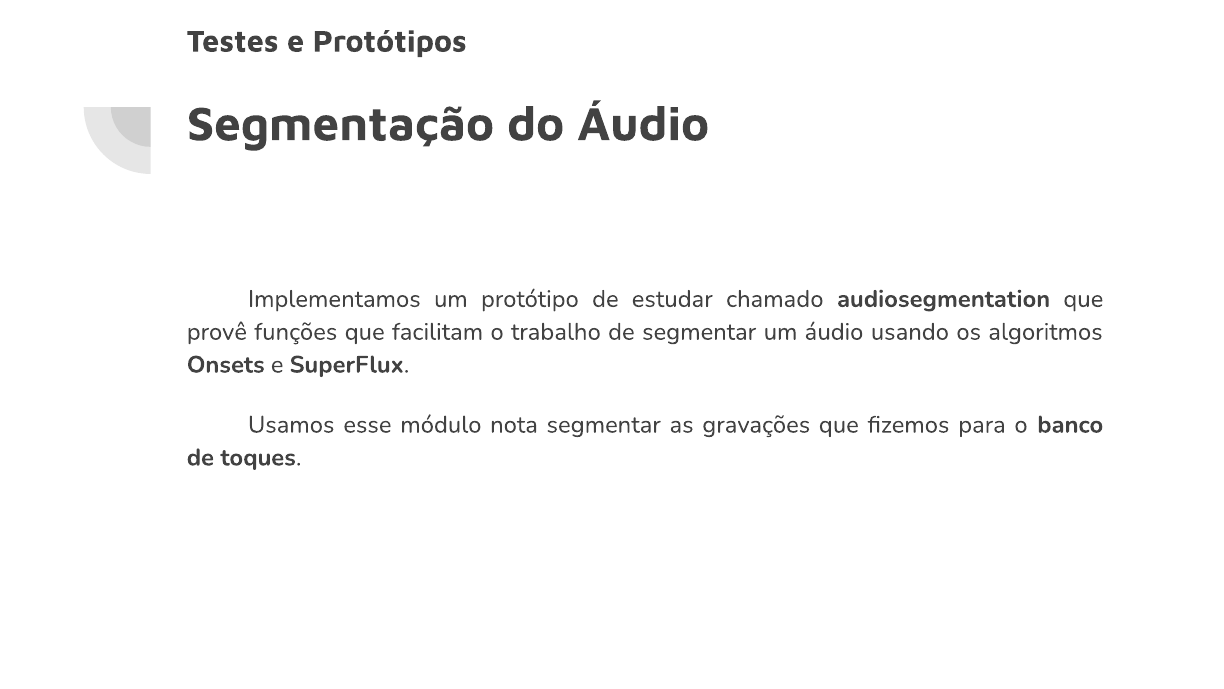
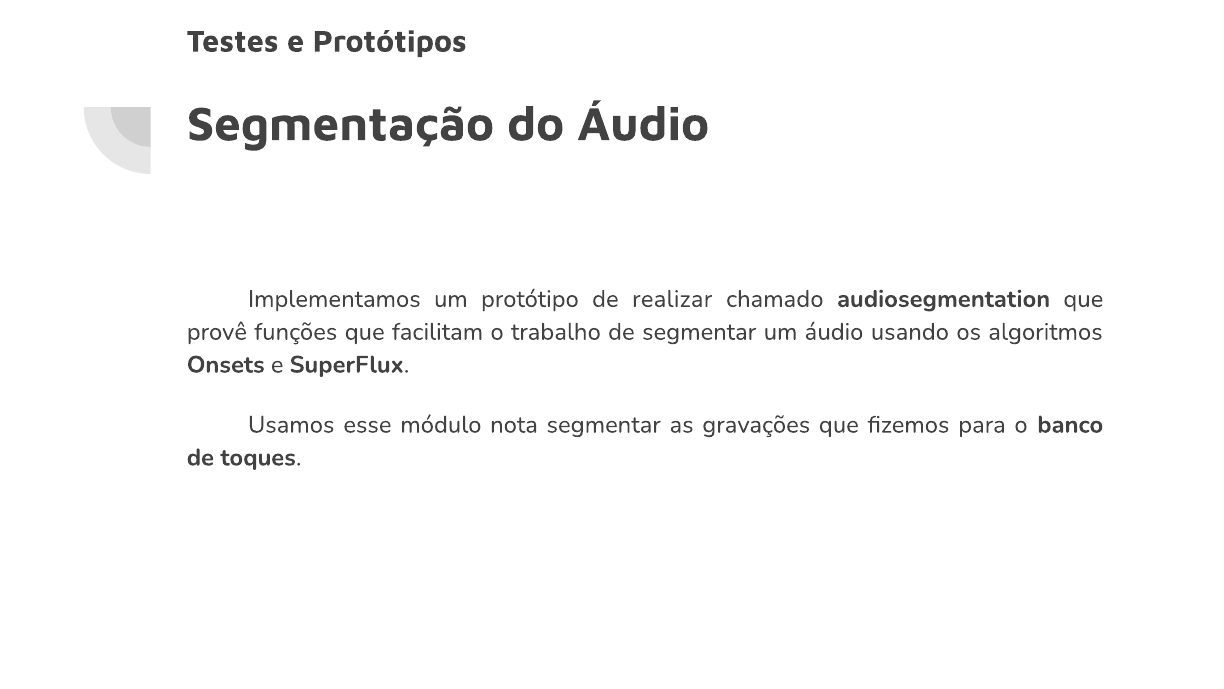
estudar: estudar -> realizar
